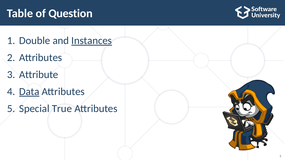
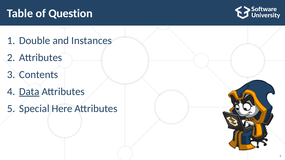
Instances underline: present -> none
Attribute: Attribute -> Contents
True: True -> Here
